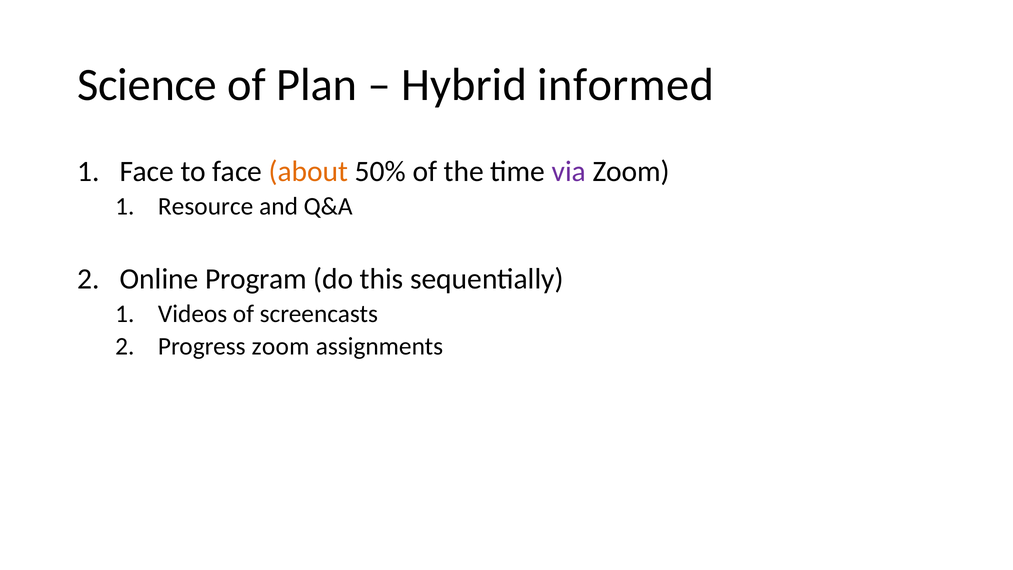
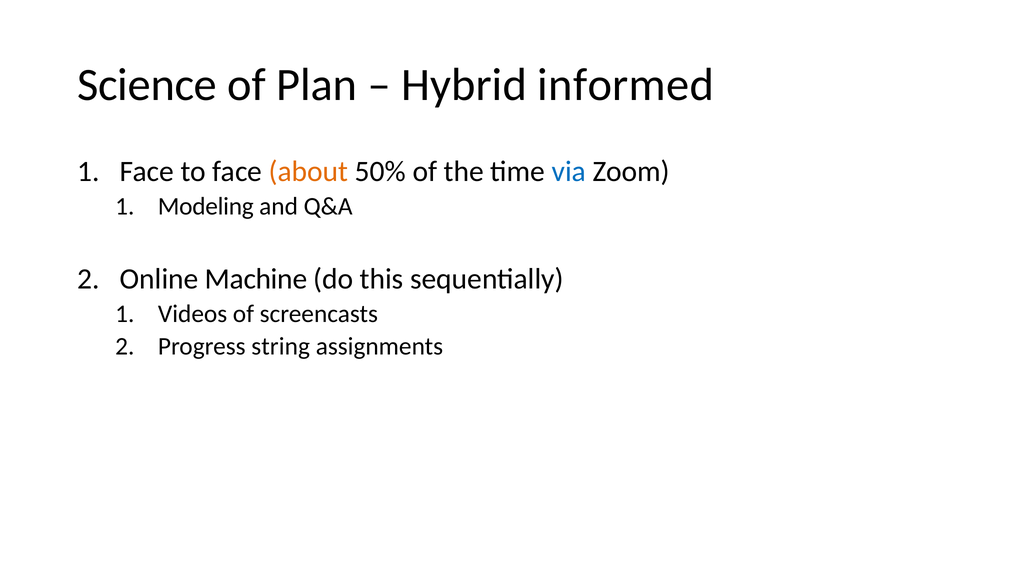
via colour: purple -> blue
Resource: Resource -> Modeling
Program: Program -> Machine
Progress zoom: zoom -> string
